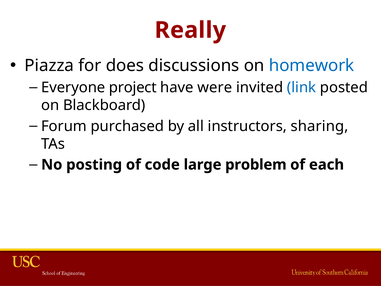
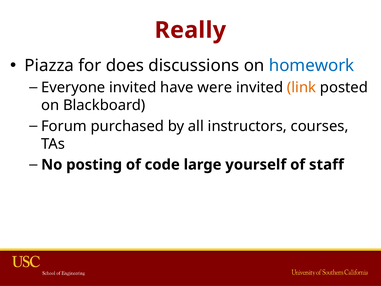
Everyone project: project -> invited
link colour: blue -> orange
sharing: sharing -> courses
problem: problem -> yourself
each: each -> staff
